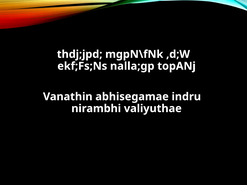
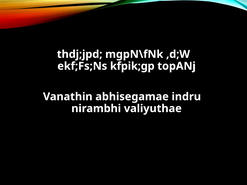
nalla;gp: nalla;gp -> kfpik;gp
